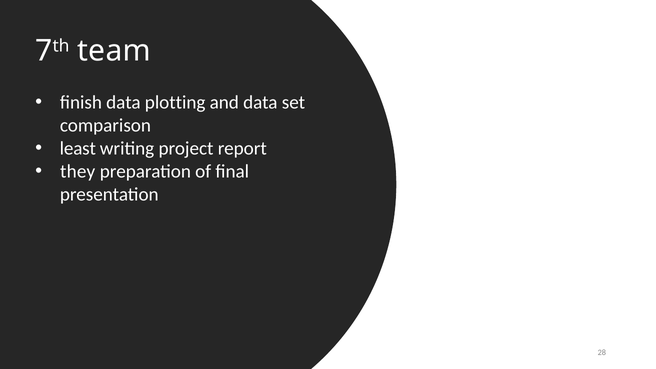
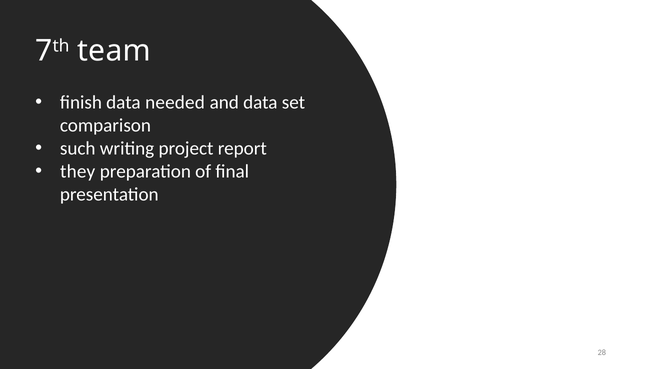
plotting: plotting -> needed
least: least -> such
